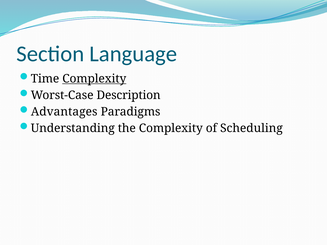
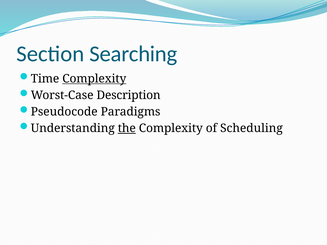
Language: Language -> Searching
Advantages: Advantages -> Pseudocode
the underline: none -> present
